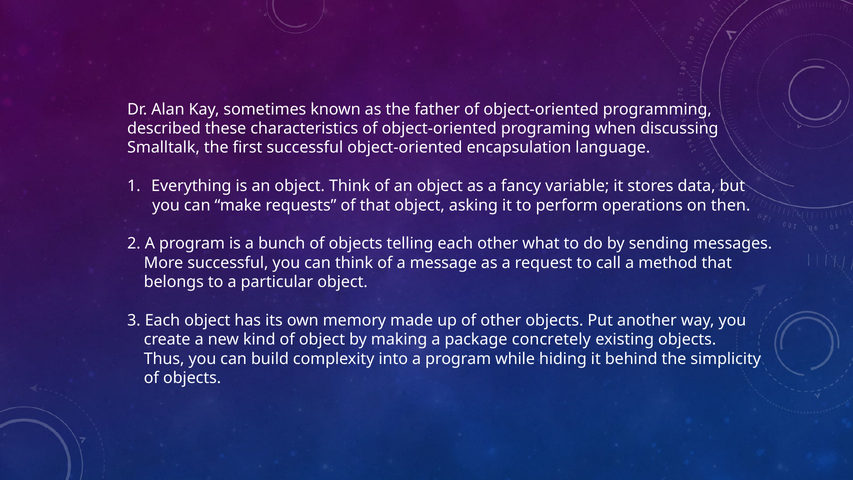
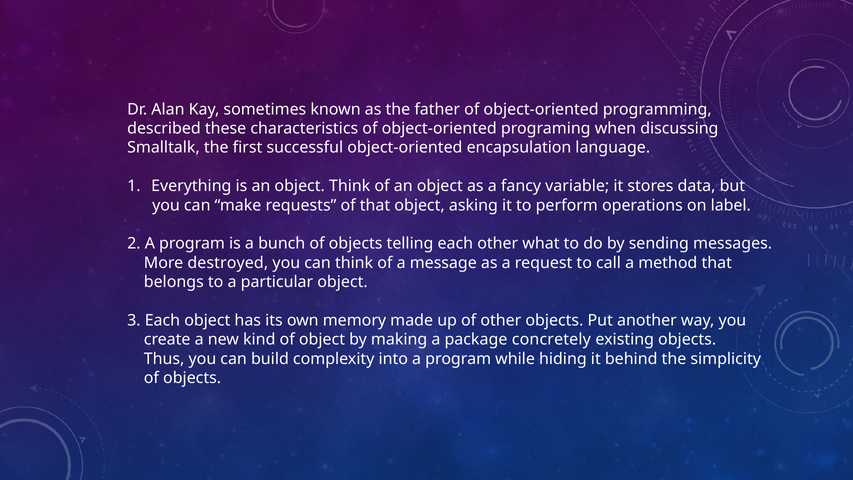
then: then -> label
More successful: successful -> destroyed
